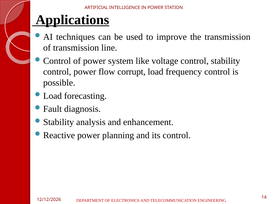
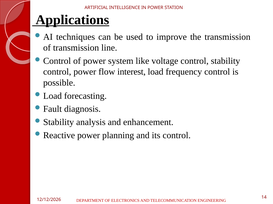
corrupt: corrupt -> interest
